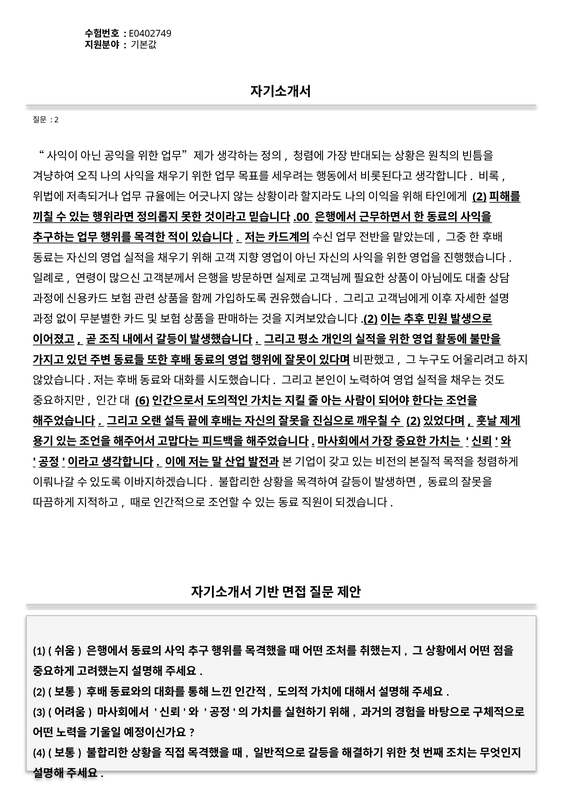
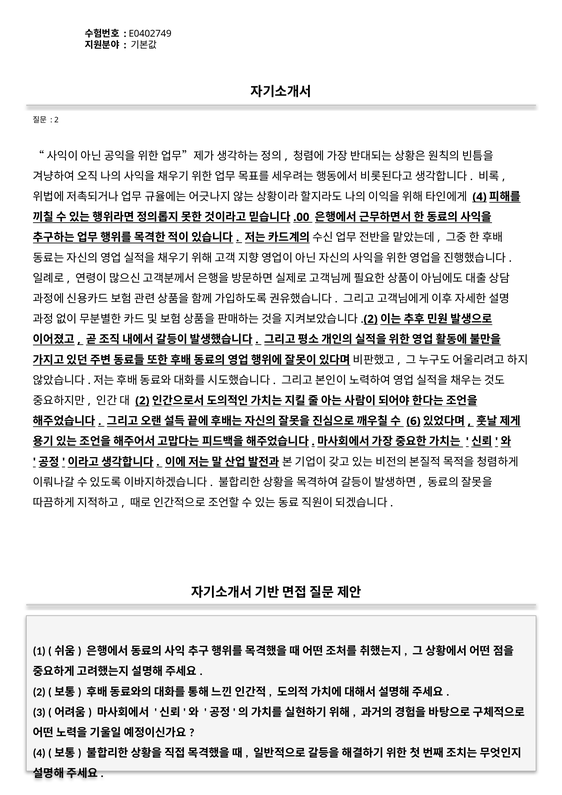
2 at (480, 197): 2 -> 4
6 at (142, 401): 6 -> 2
2 at (413, 421): 2 -> 6
